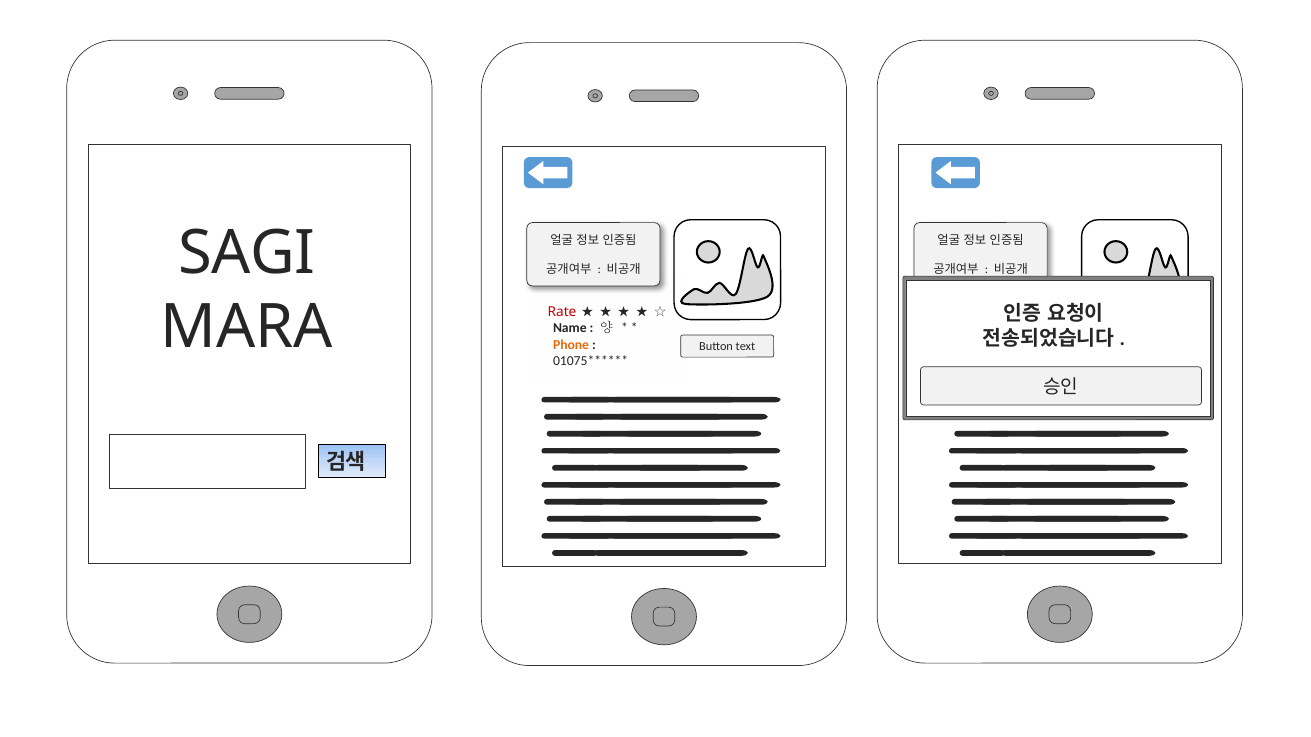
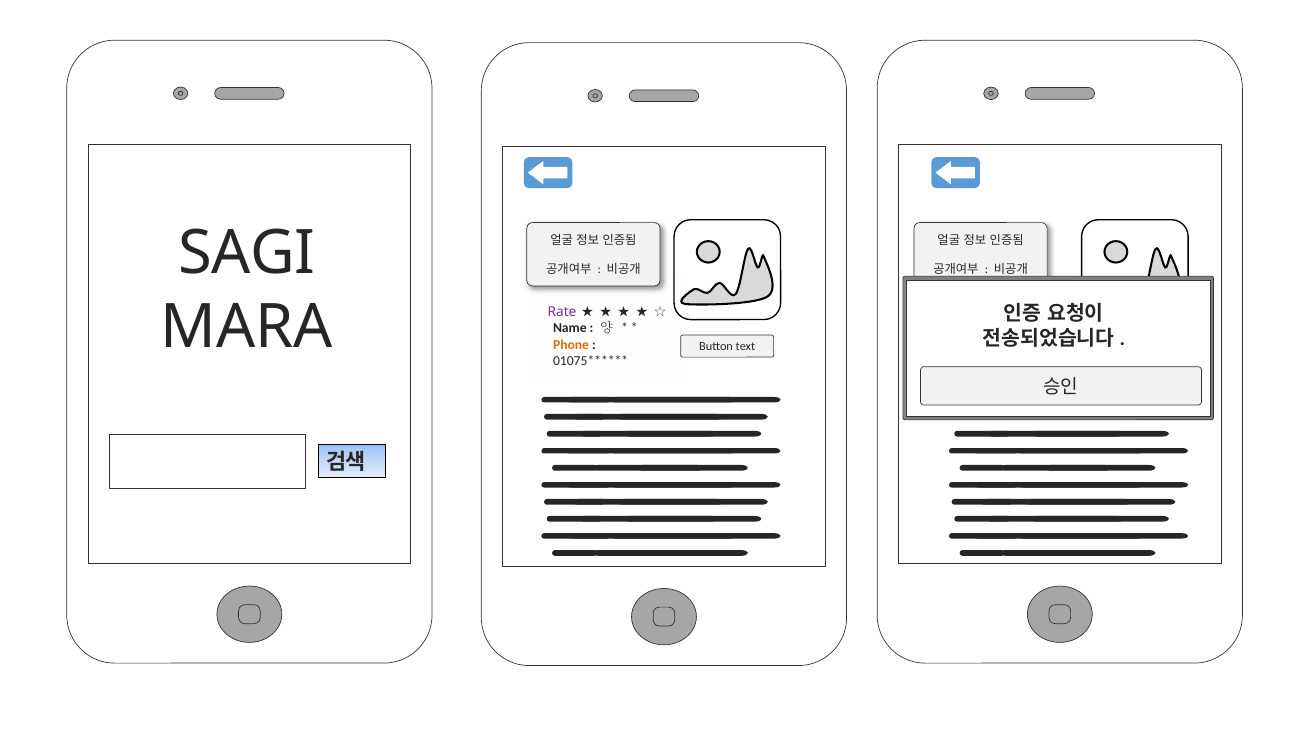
Rate at (562, 312) colour: red -> purple
